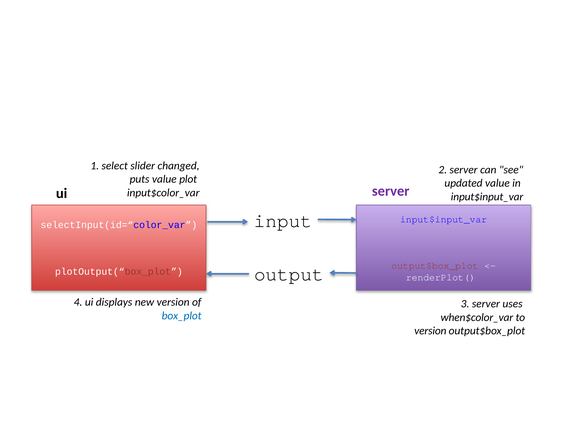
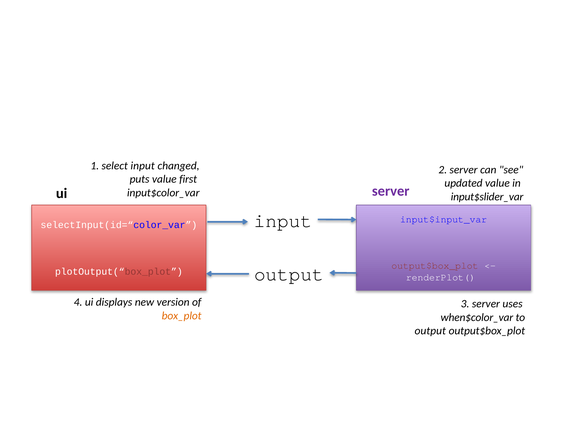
select slider: slider -> input
plot: plot -> first
input$input_var at (487, 197): input$input_var -> input$slider_var
box_plot colour: blue -> orange
version at (430, 331): version -> output
